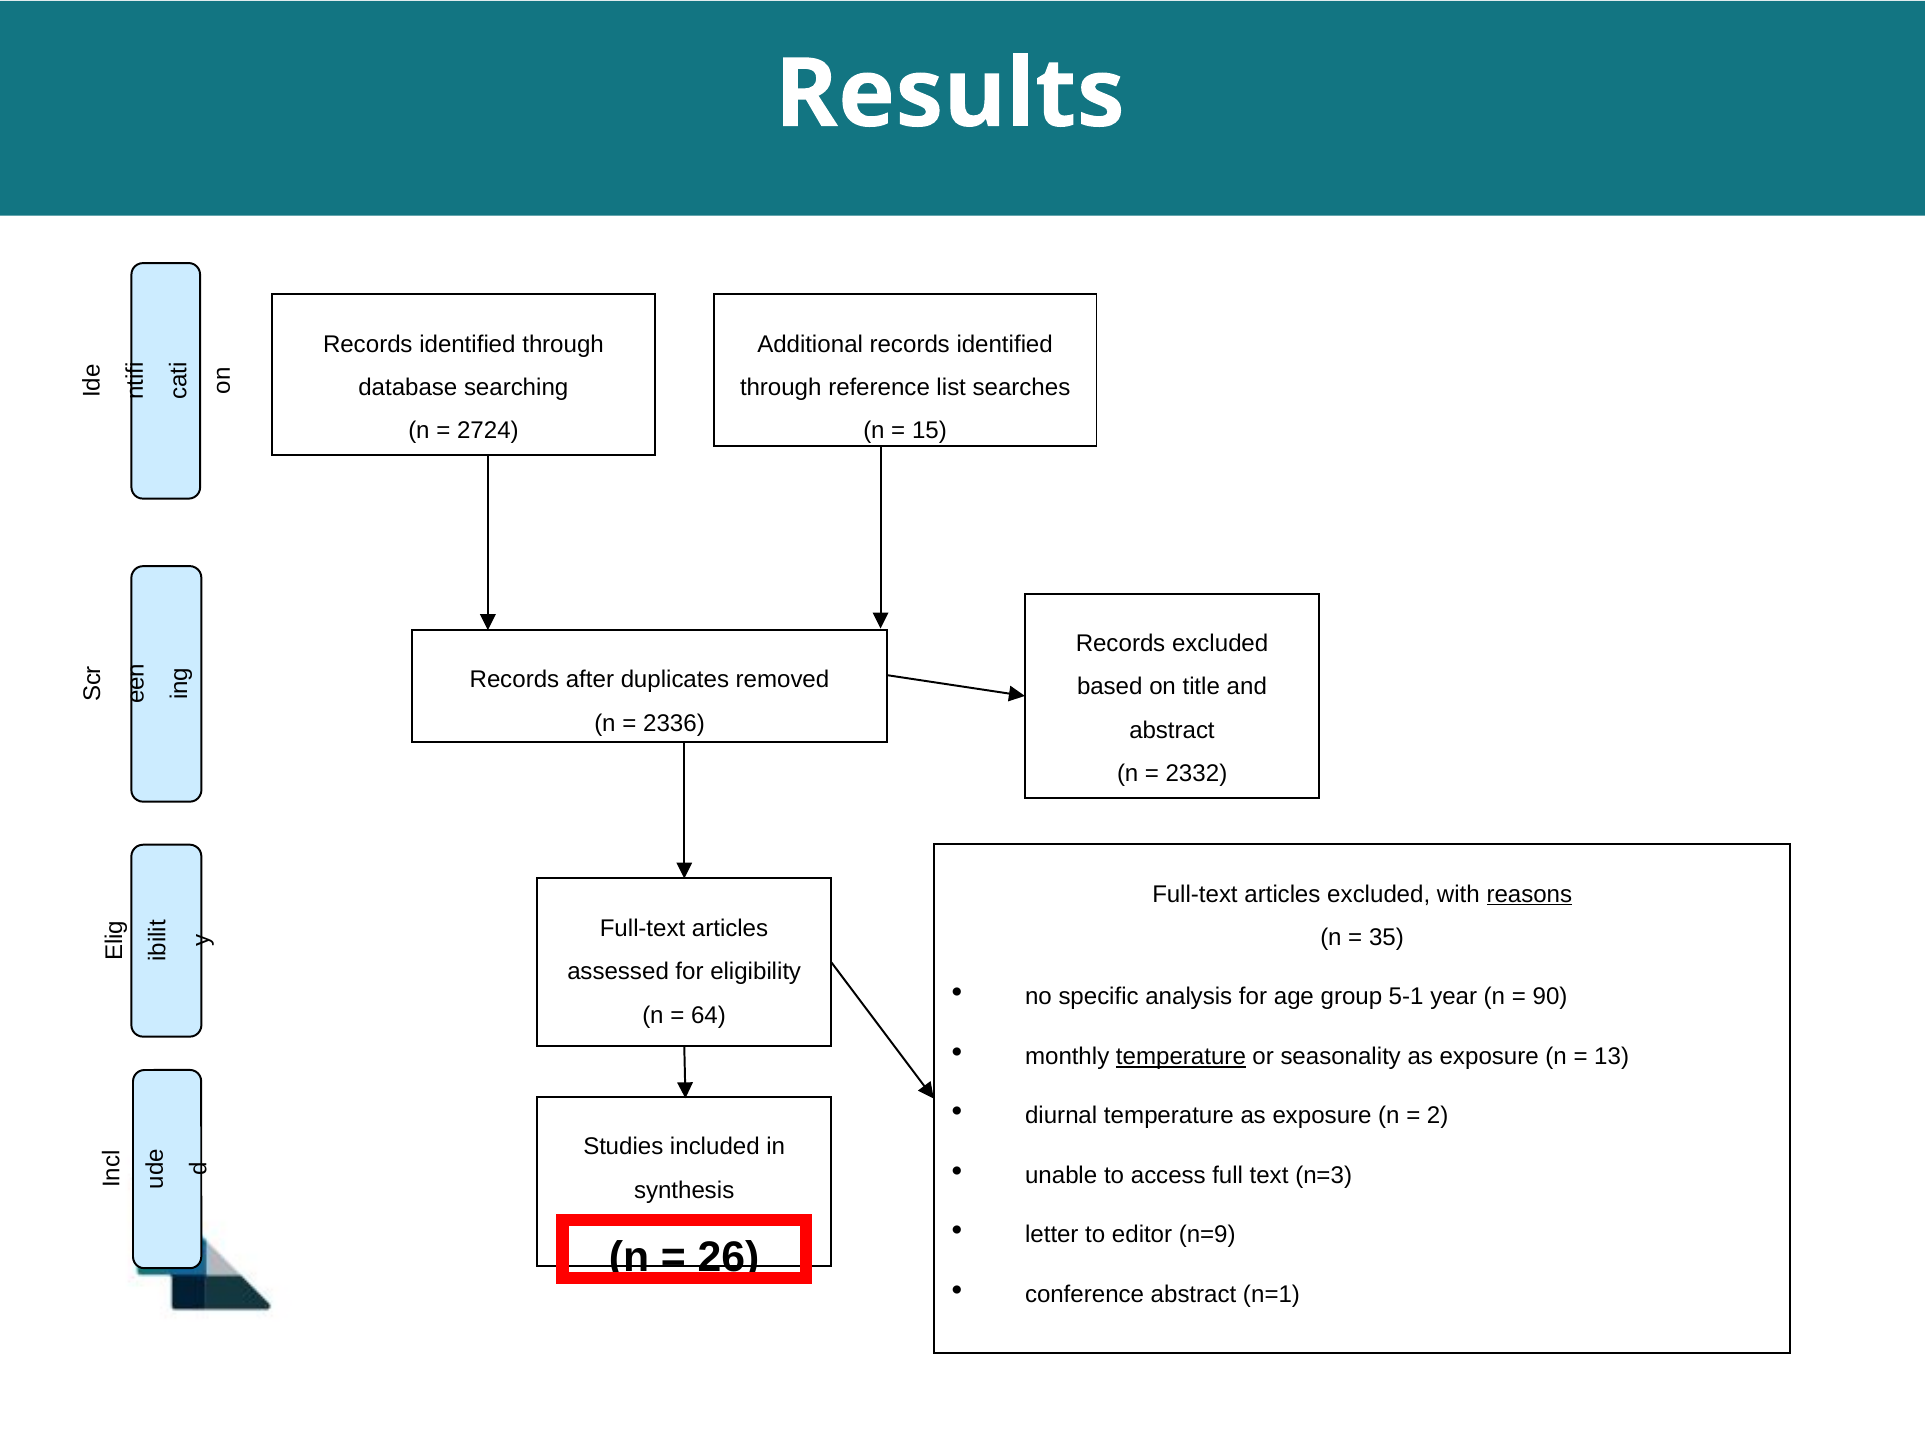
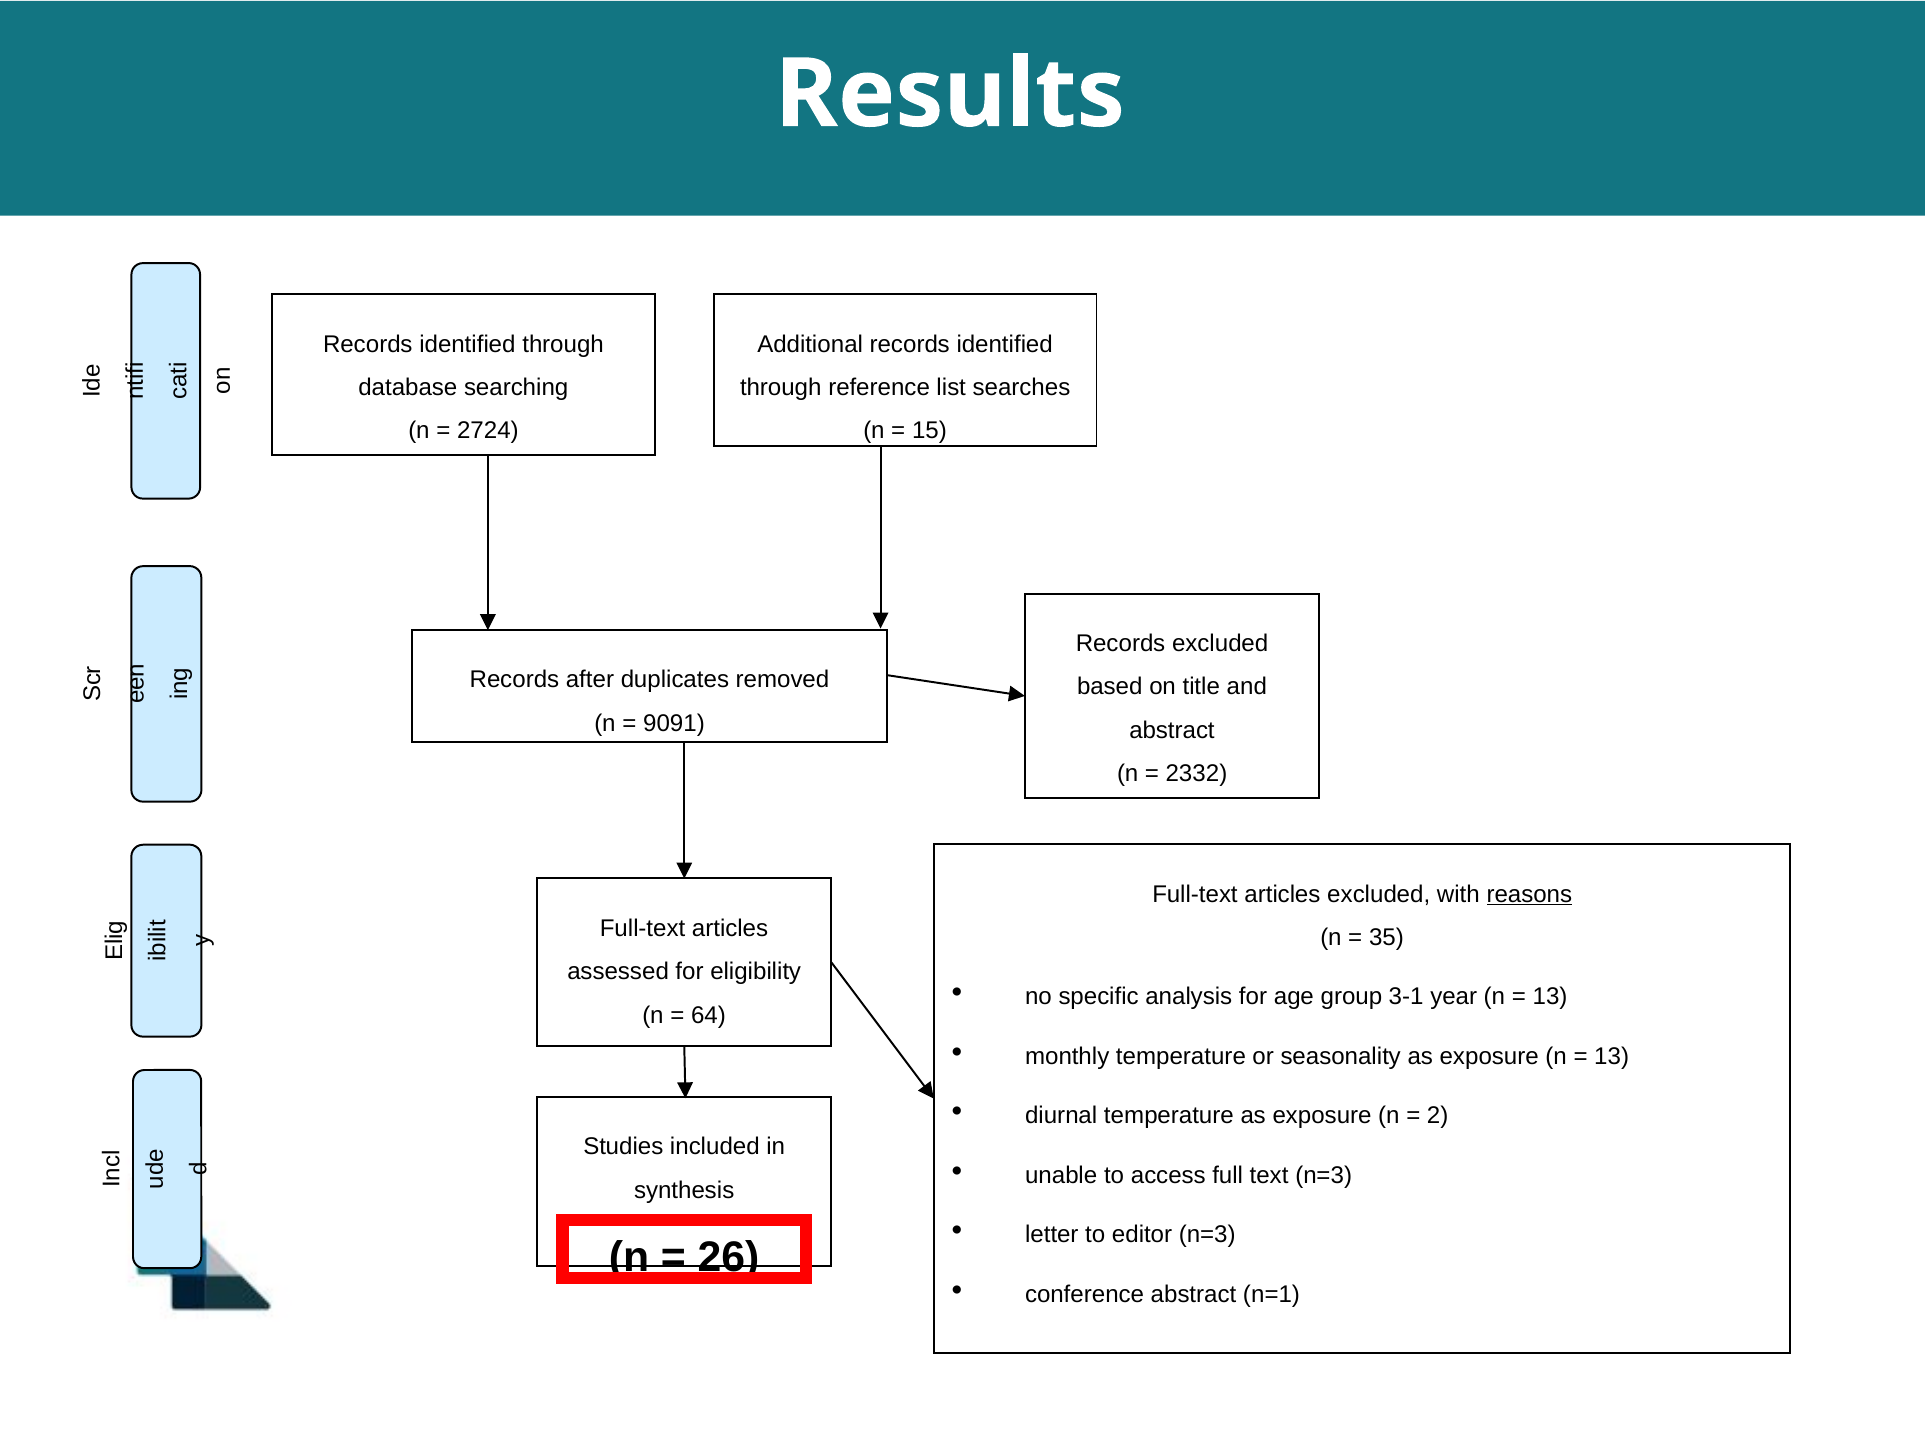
2336: 2336 -> 9091
5-1: 5-1 -> 3-1
90 at (1550, 997): 90 -> 13
temperature at (1181, 1056) underline: present -> none
editor n=9: n=9 -> n=3
